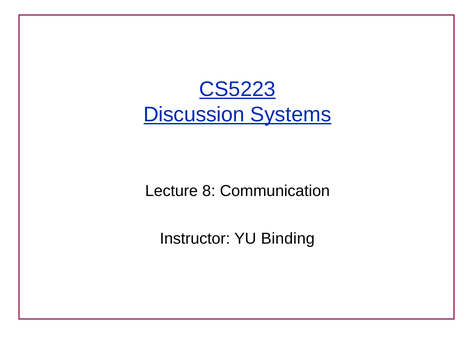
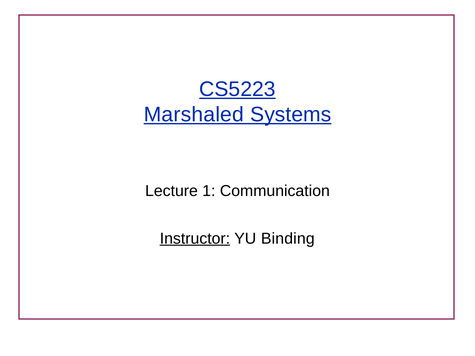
Discussion: Discussion -> Marshaled
8: 8 -> 1
Instructor underline: none -> present
